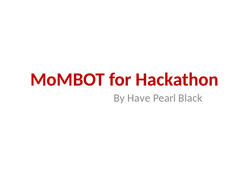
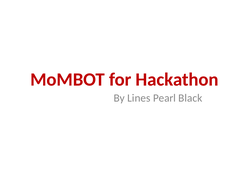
Have: Have -> Lines
